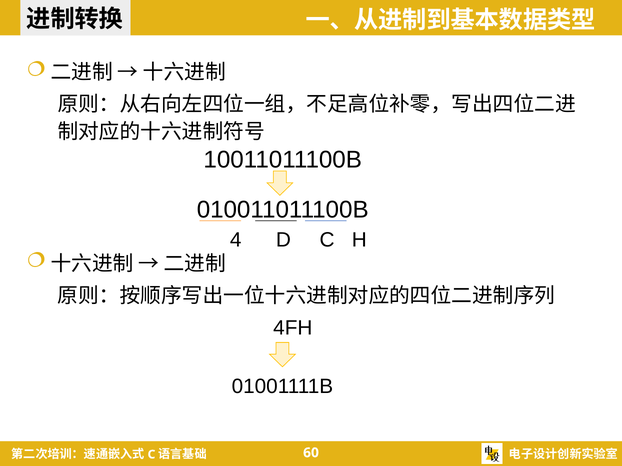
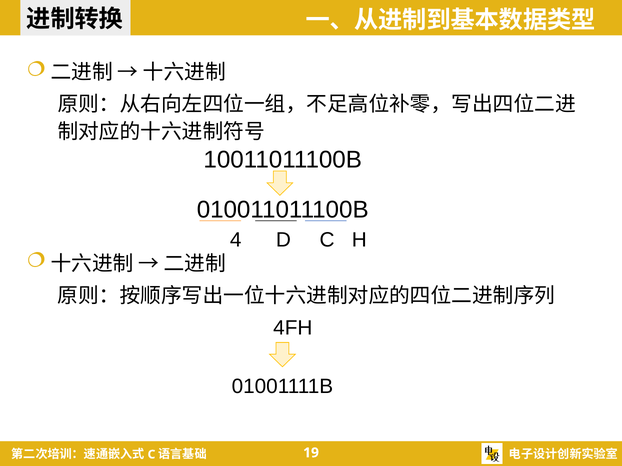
60: 60 -> 19
